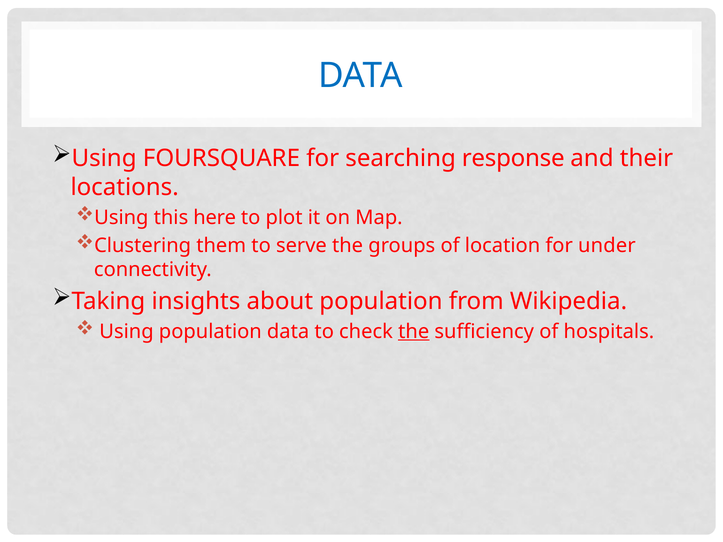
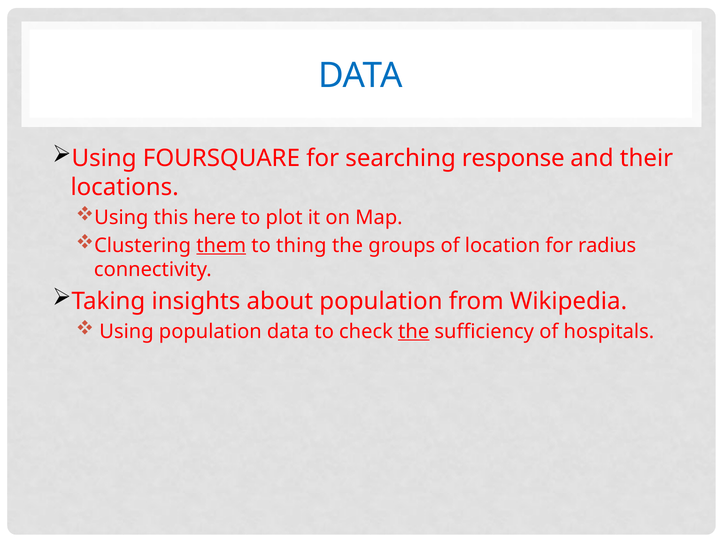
them underline: none -> present
serve: serve -> thing
under: under -> radius
